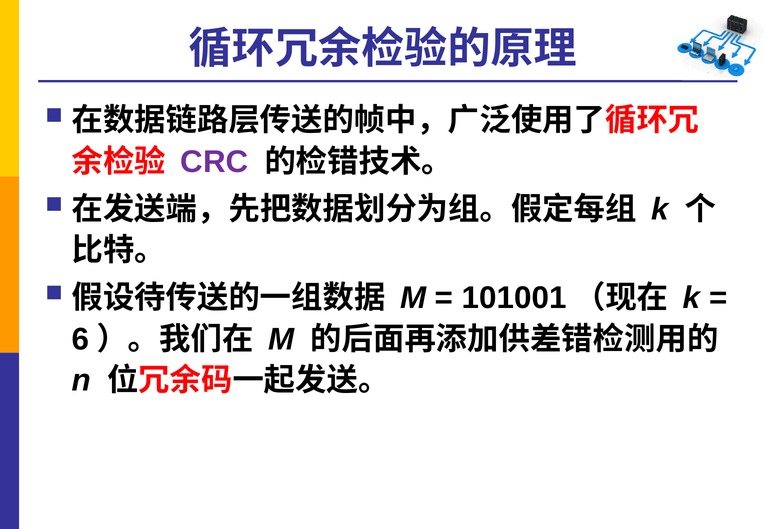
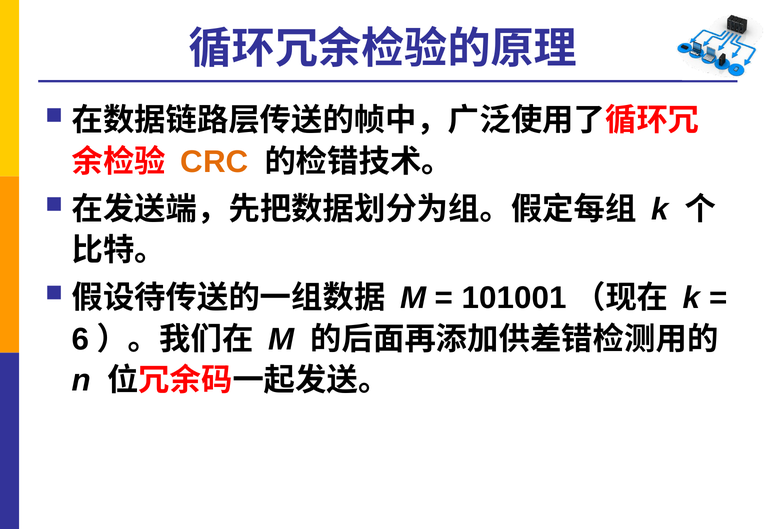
CRC colour: purple -> orange
